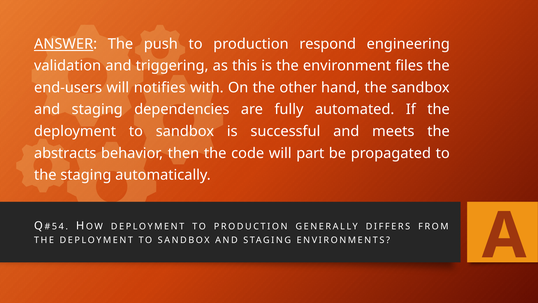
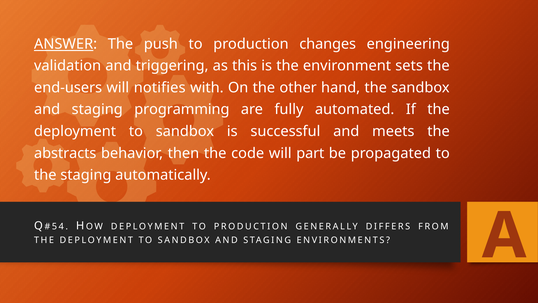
respond: respond -> changes
files: files -> sets
dependencies: dependencies -> programming
